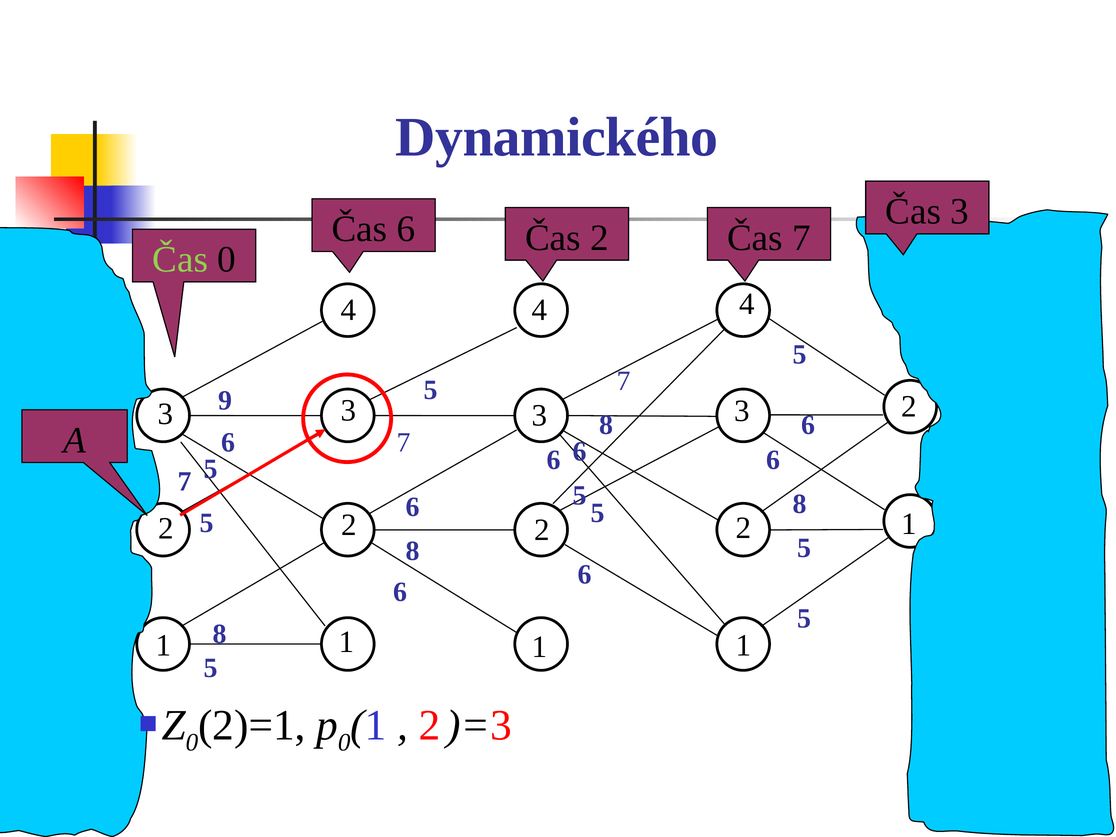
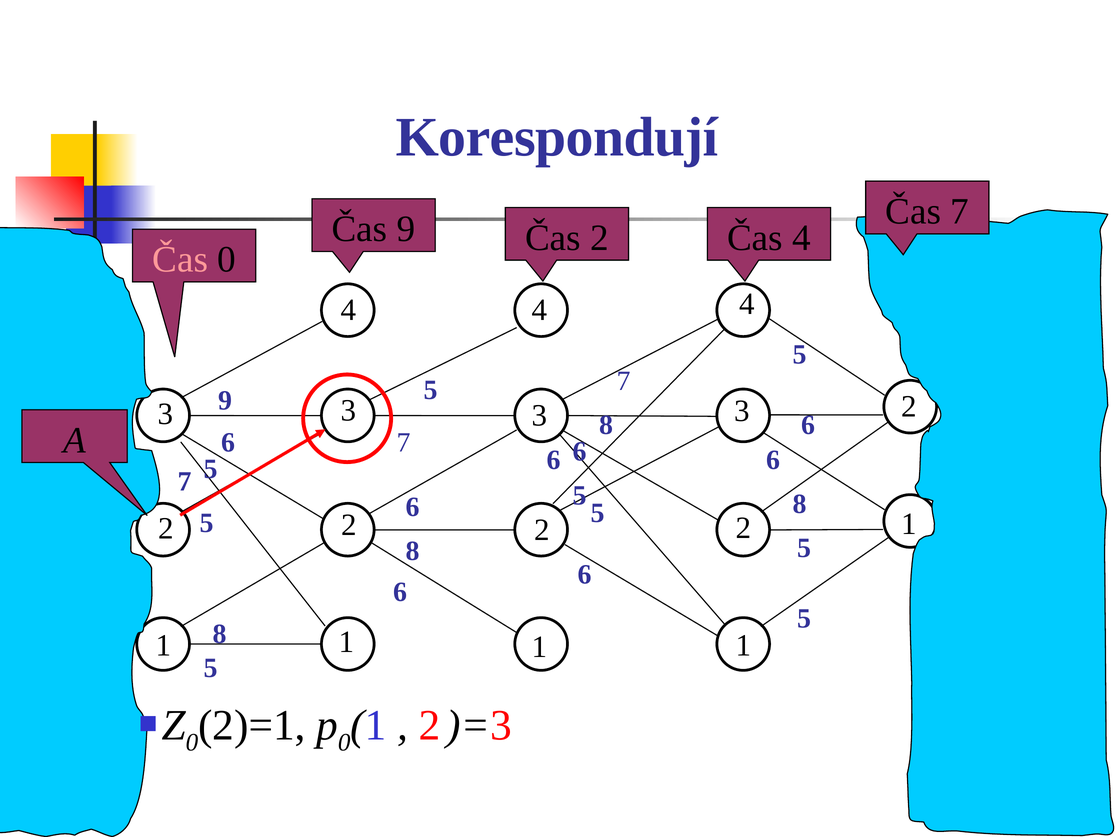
Dynamického: Dynamického -> Korespondují
Čas 3: 3 -> 7
Čas 6: 6 -> 9
Čas 7: 7 -> 4
Čas at (180, 260) colour: light green -> pink
